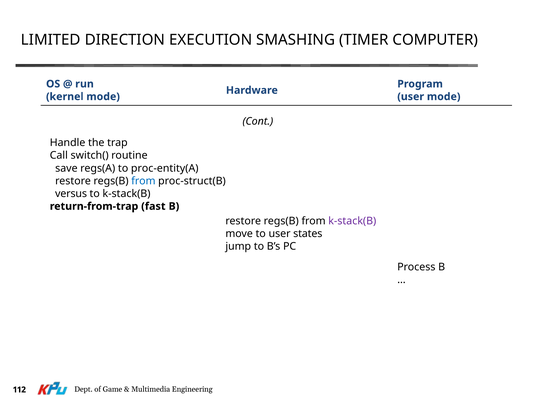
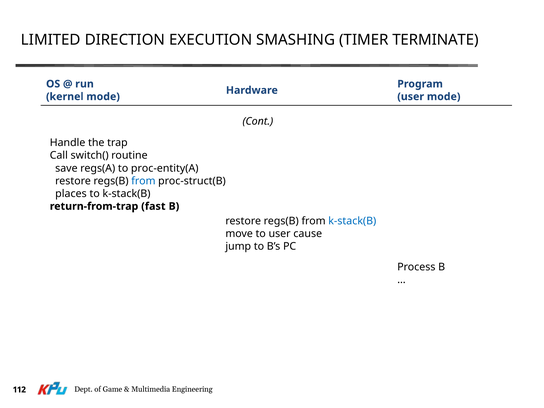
COMPUTER: COMPUTER -> TERMINATE
versus: versus -> places
k-stack(B at (352, 221) colour: purple -> blue
states: states -> cause
